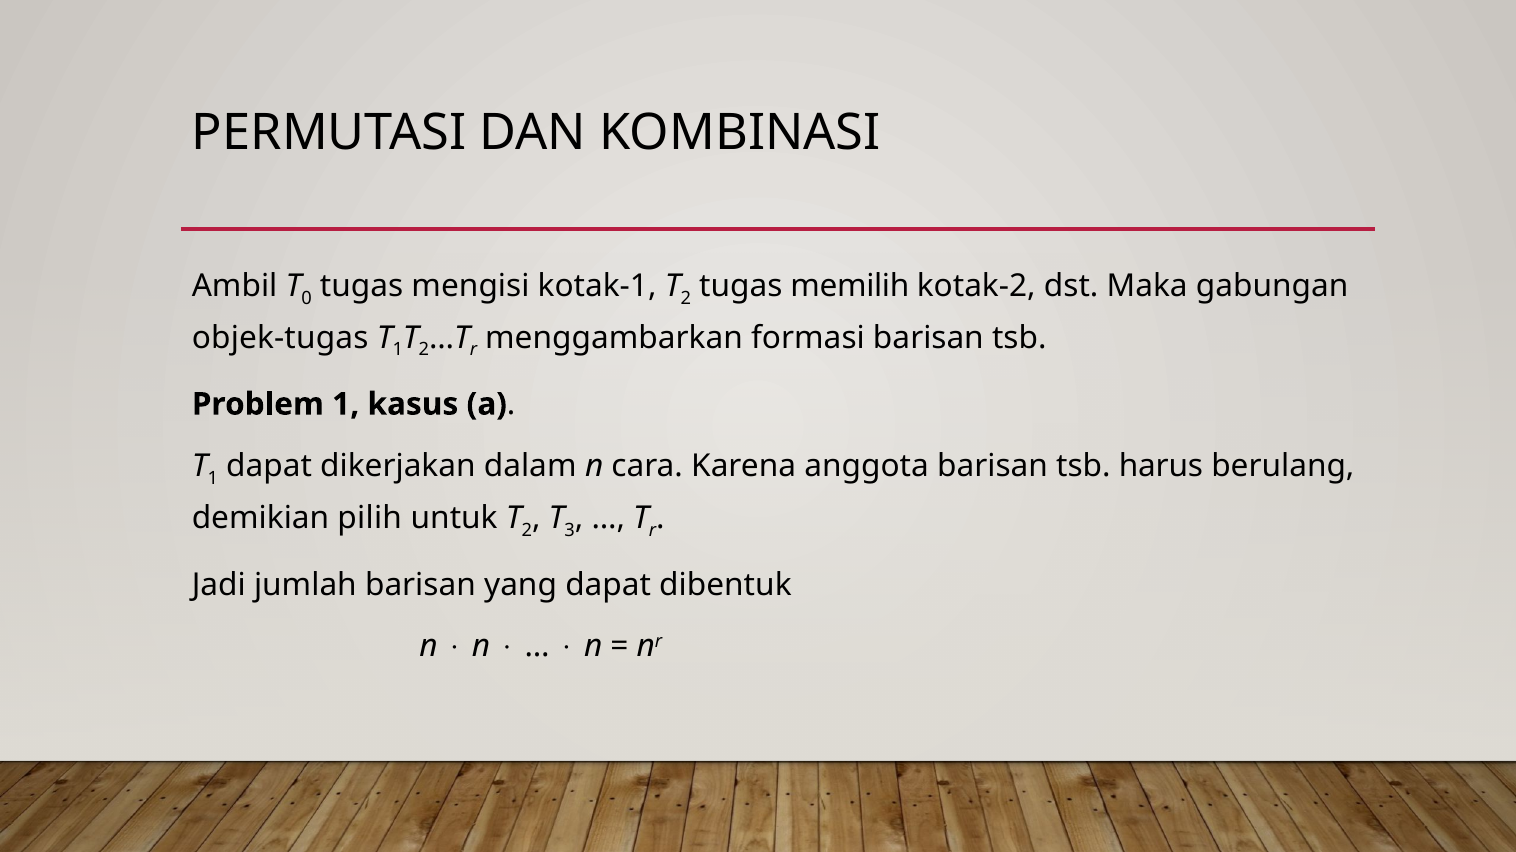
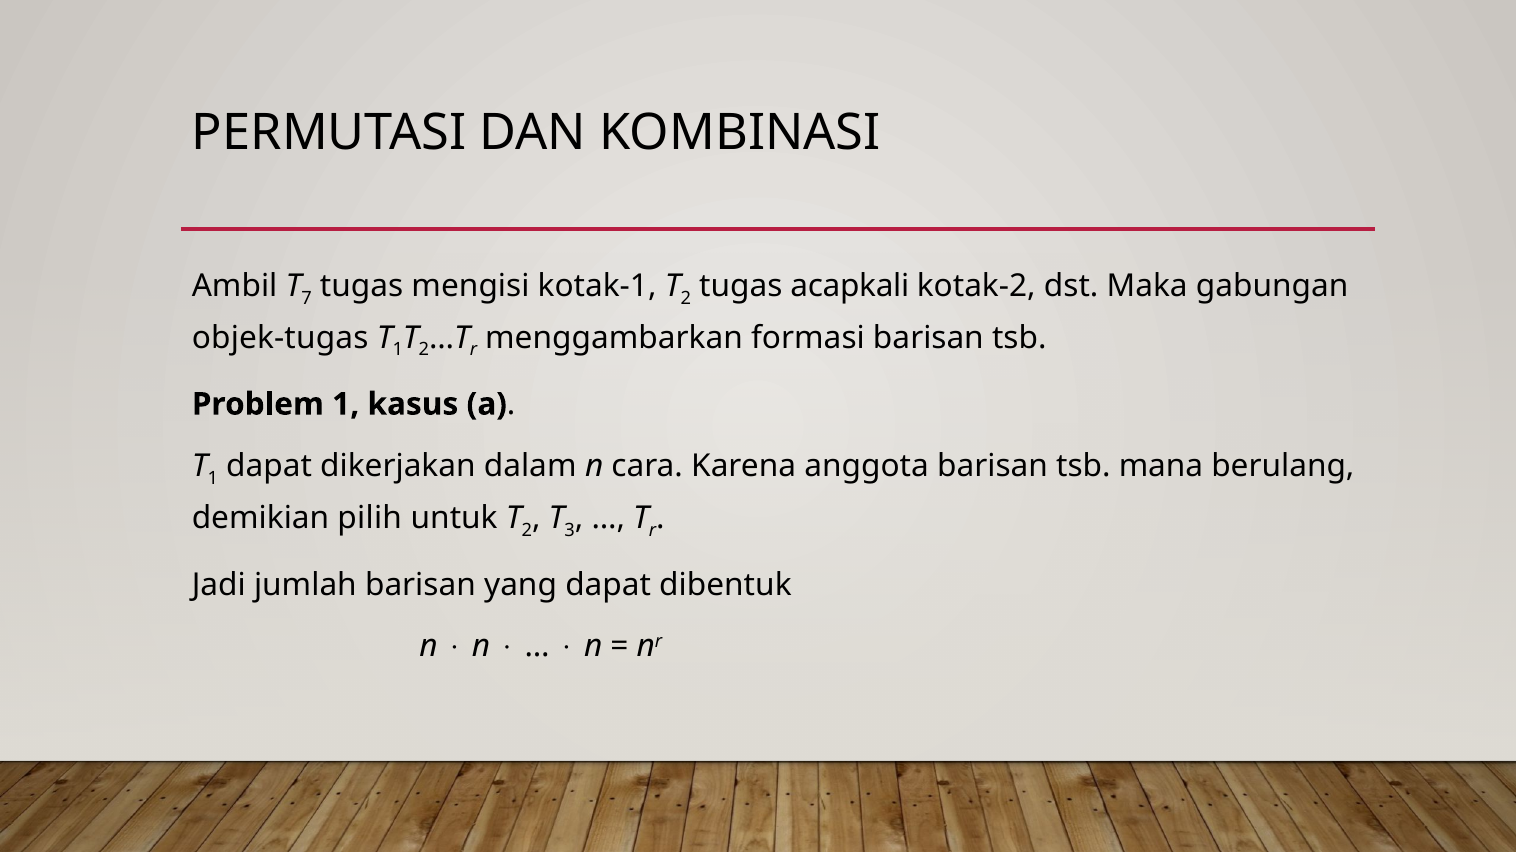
0: 0 -> 7
memilih: memilih -> acapkali
harus: harus -> mana
